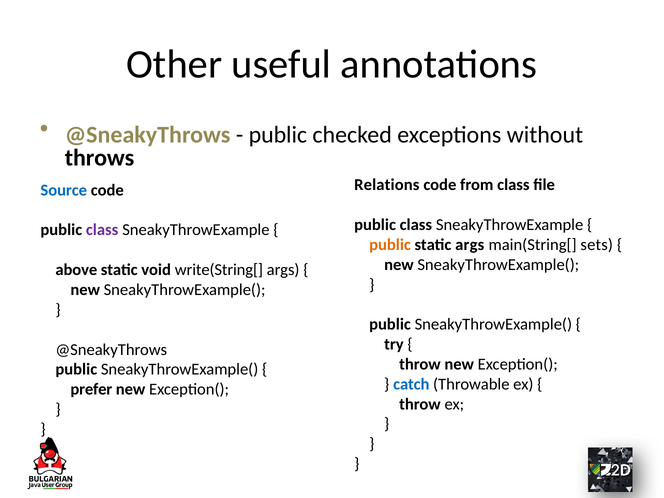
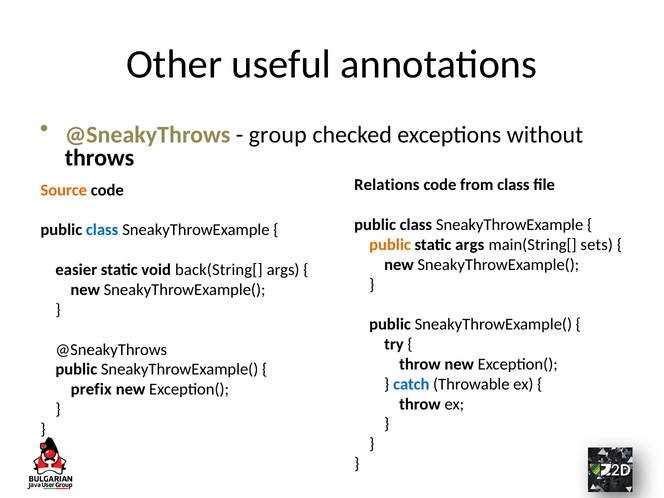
public at (278, 135): public -> group
Source colour: blue -> orange
class at (102, 230) colour: purple -> blue
above: above -> easier
write(String[: write(String[ -> back(String[
prefer: prefer -> prefix
